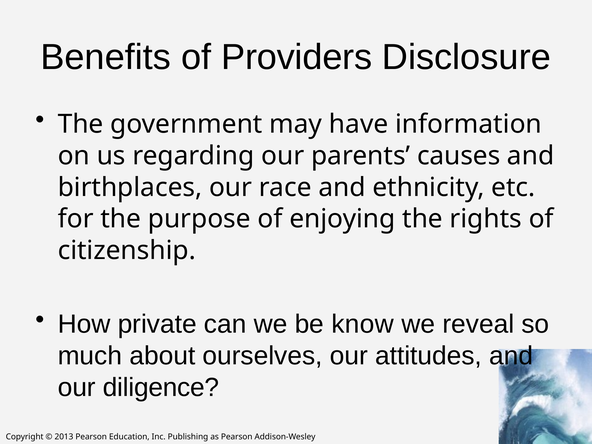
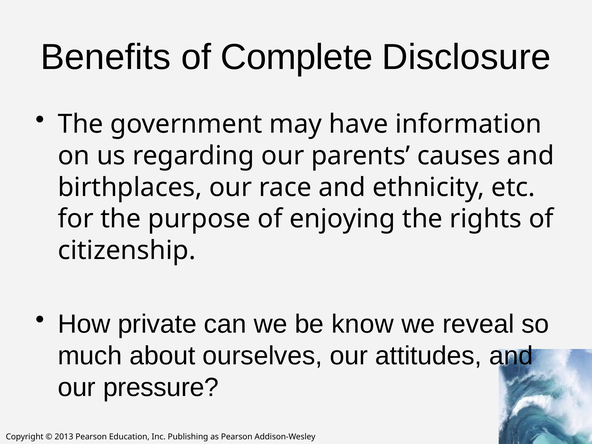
Providers: Providers -> Complete
diligence: diligence -> pressure
